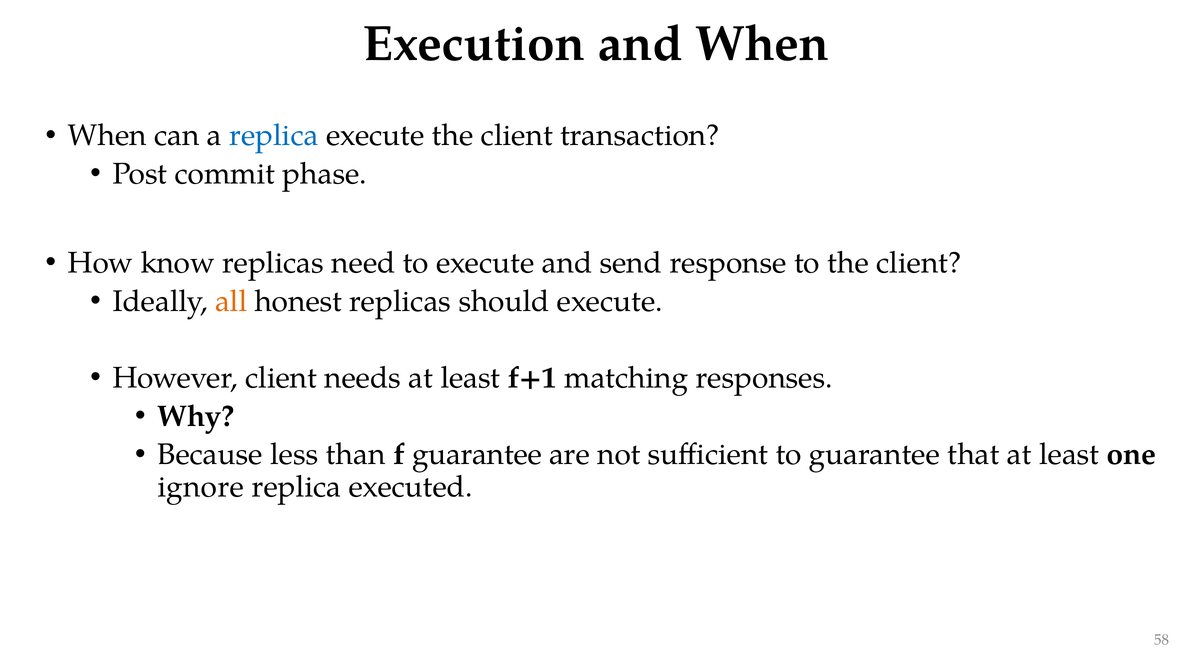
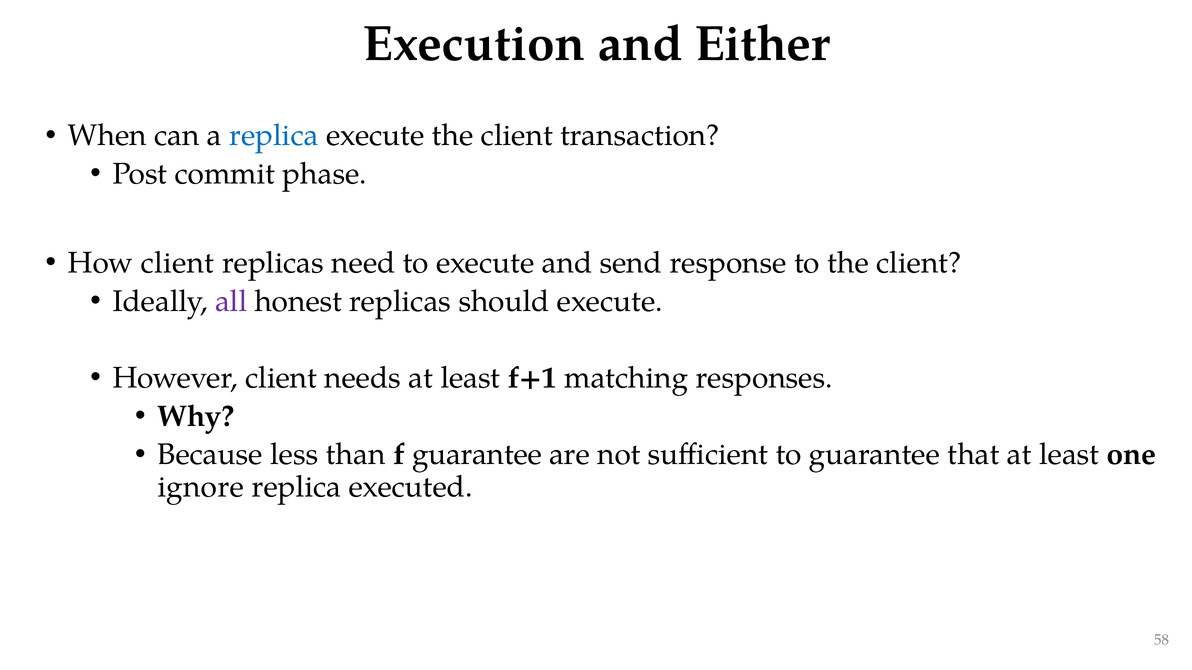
and When: When -> Either
How know: know -> client
all colour: orange -> purple
